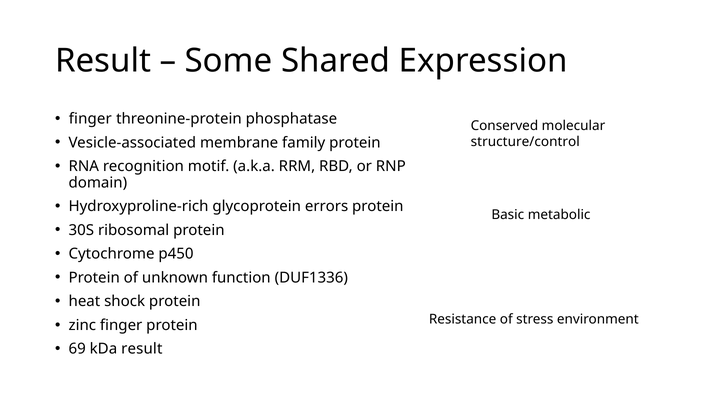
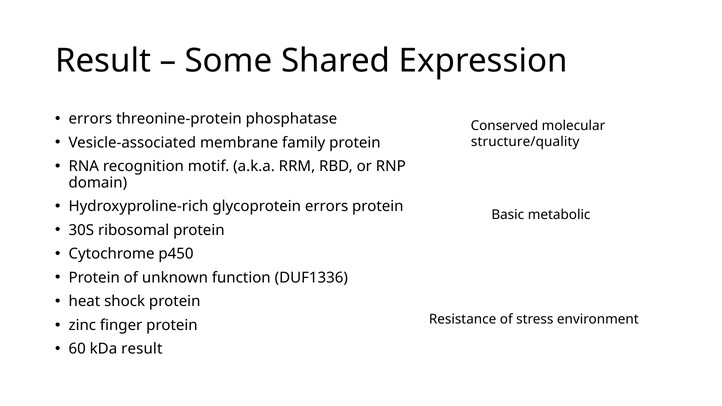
finger at (90, 119): finger -> errors
structure/control: structure/control -> structure/quality
69: 69 -> 60
